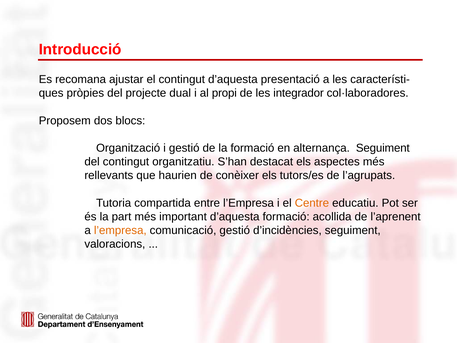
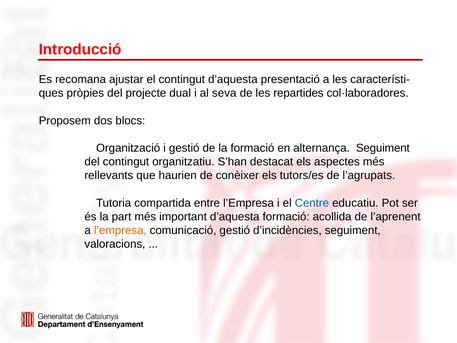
propi: propi -> seva
integrador: integrador -> repartides
Centre colour: orange -> blue
